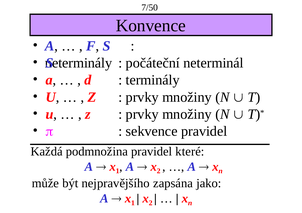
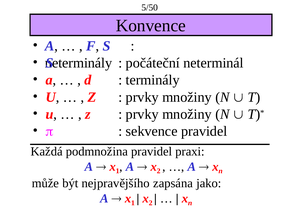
7/50: 7/50 -> 5/50
které: které -> praxi
